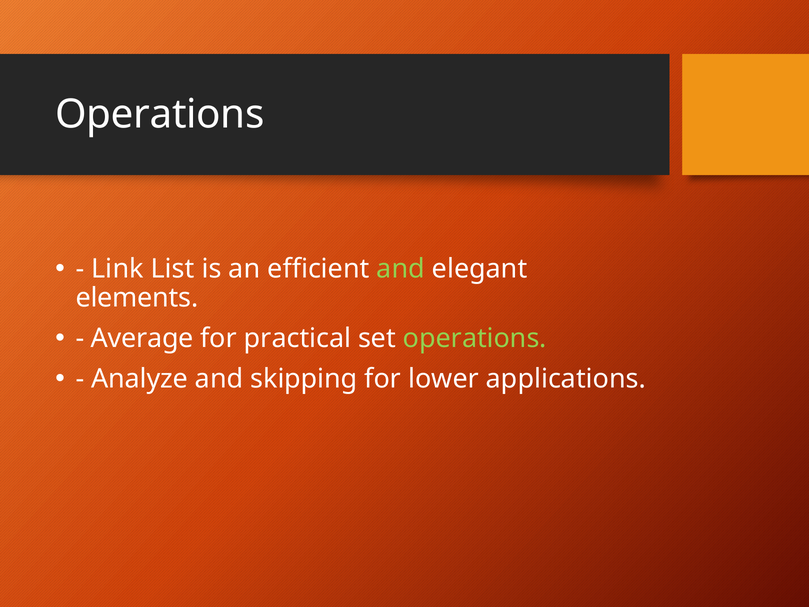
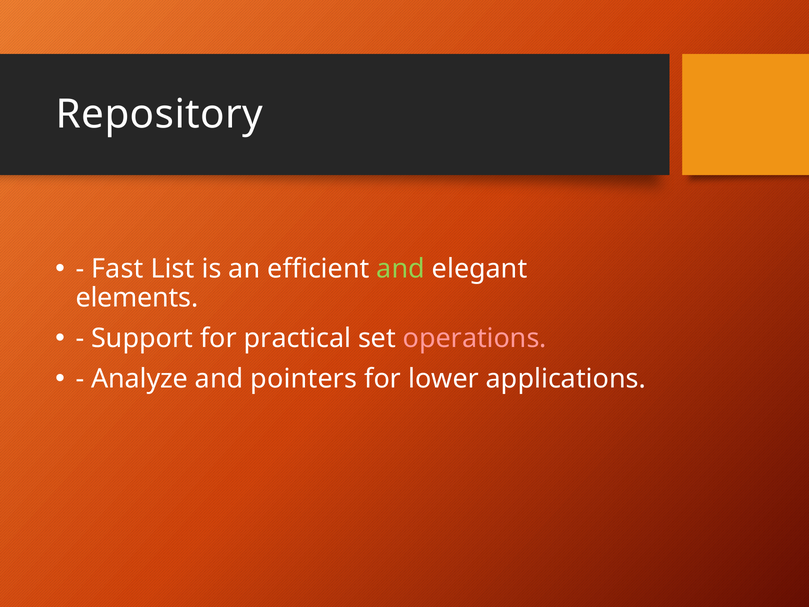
Operations at (160, 114): Operations -> Repository
Link: Link -> Fast
Average: Average -> Support
operations at (475, 338) colour: light green -> pink
skipping: skipping -> pointers
